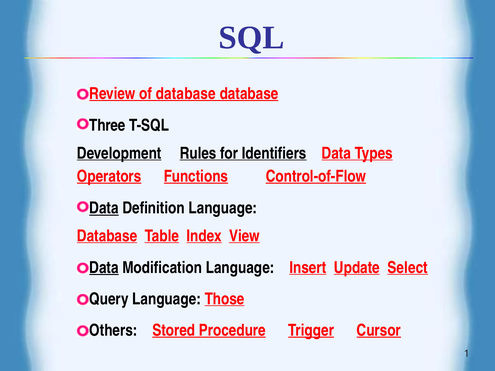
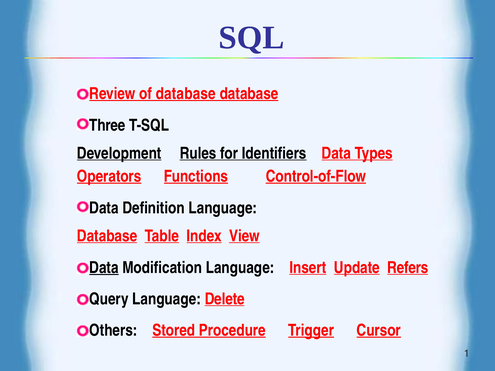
Data at (104, 208) underline: present -> none
Select: Select -> Refers
Those: Those -> Delete
